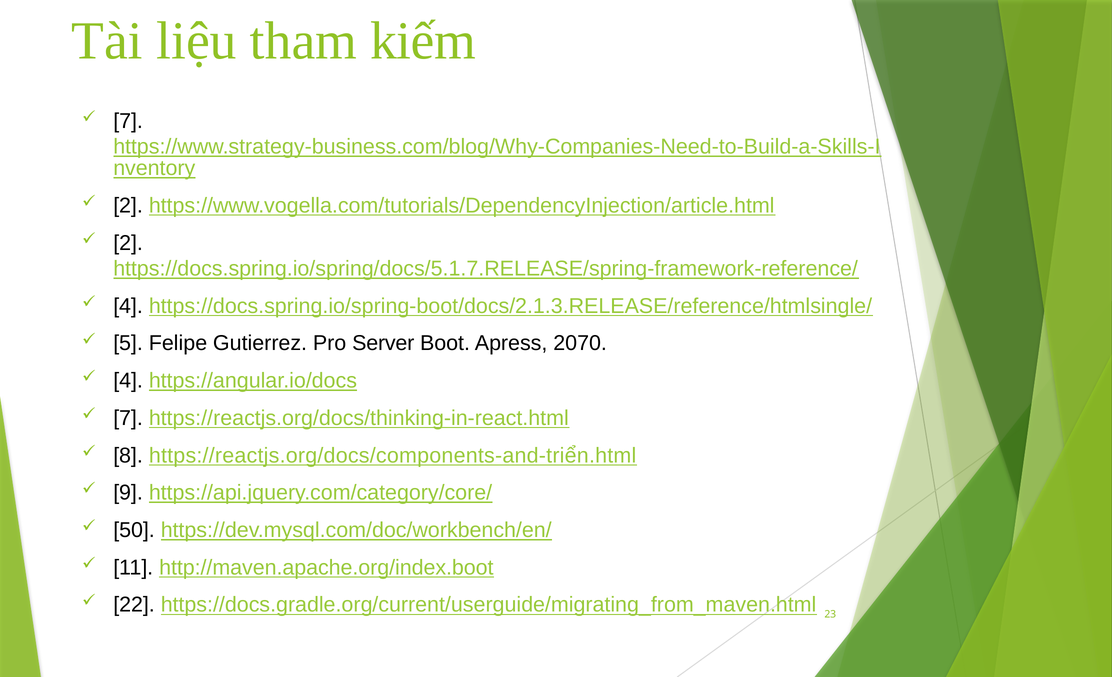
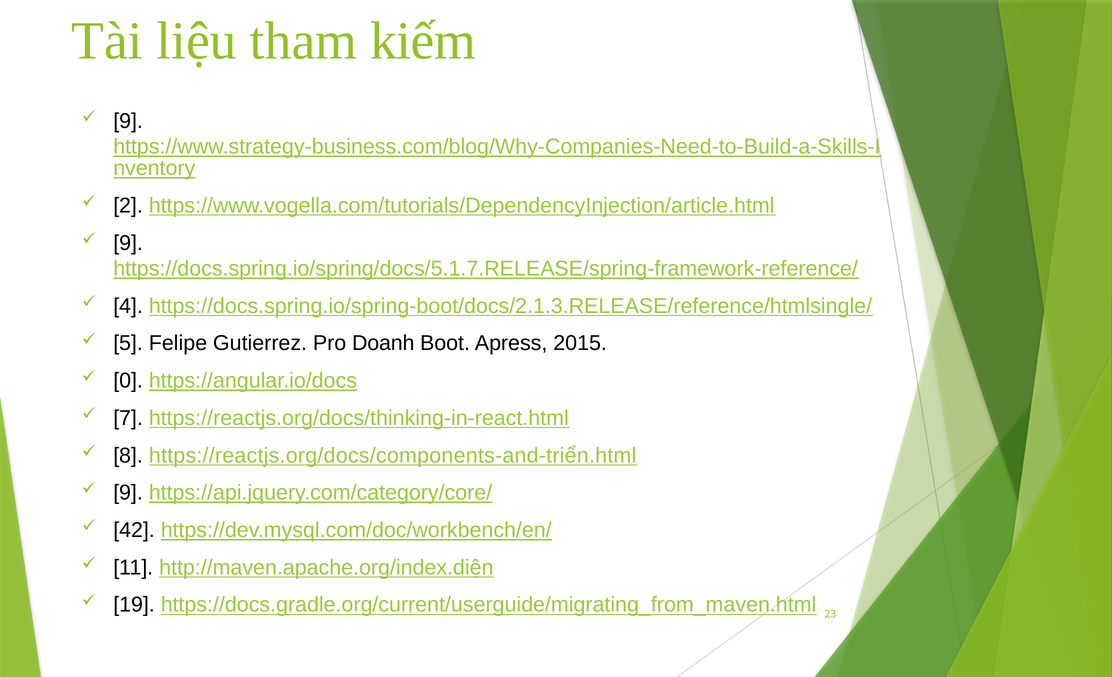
7 at (128, 121): 7 -> 9
2 at (128, 243): 2 -> 9
Server: Server -> Doanh
2070: 2070 -> 2015
4 at (128, 381): 4 -> 0
50: 50 -> 42
http://maven.apache.org/index.boot: http://maven.apache.org/index.boot -> http://maven.apache.org/index.diện
22: 22 -> 19
